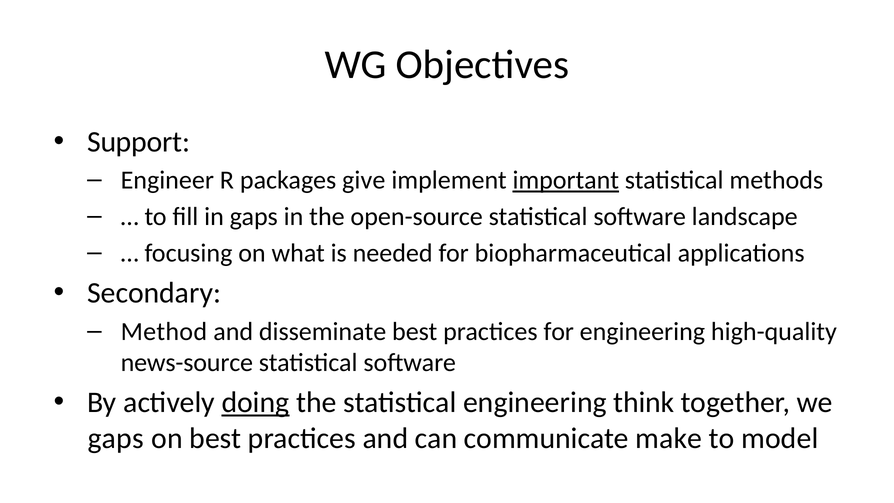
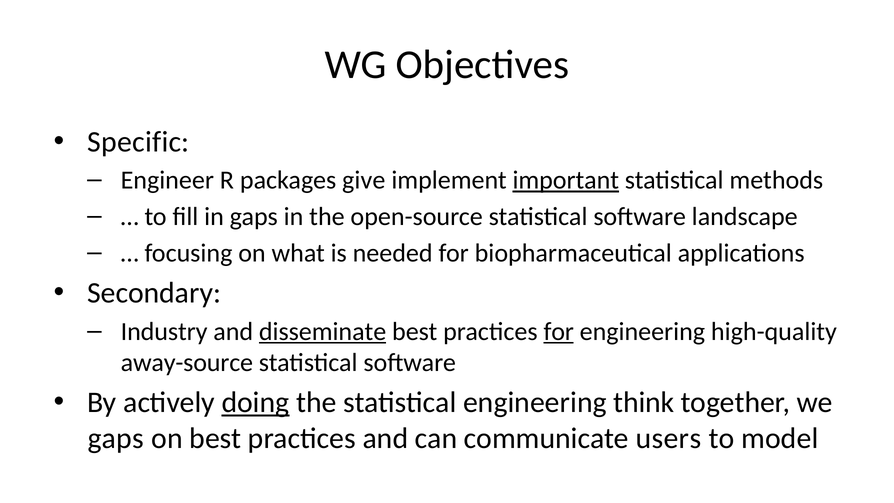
Support: Support -> Specific
Method: Method -> Industry
disseminate underline: none -> present
for at (559, 331) underline: none -> present
news-source: news-source -> away-source
make: make -> users
